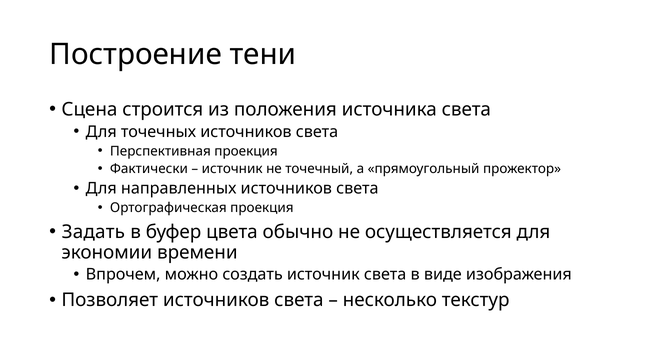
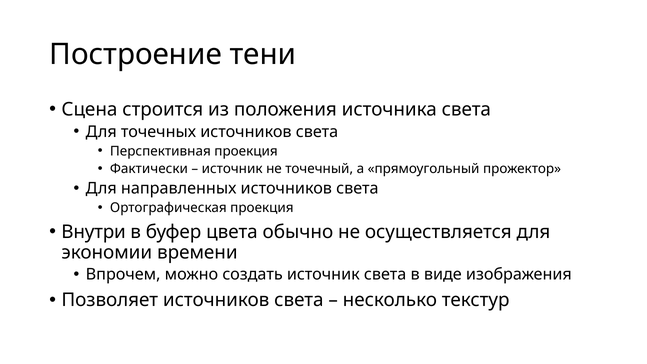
Задать: Задать -> Внутри
